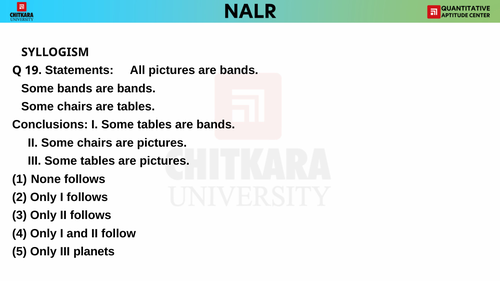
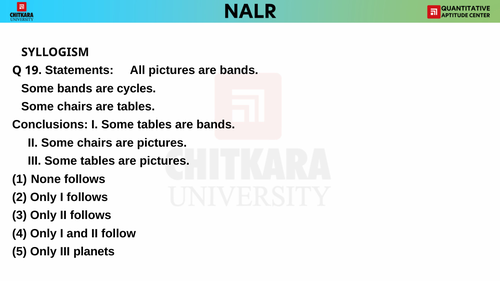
bands are bands: bands -> cycles
